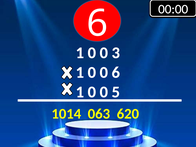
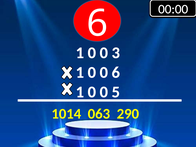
620: 620 -> 290
